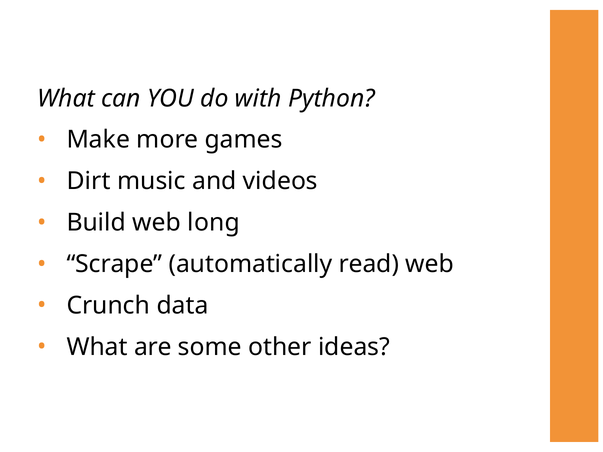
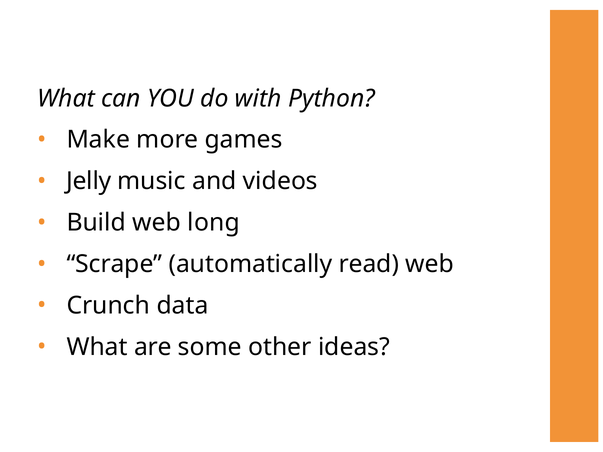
Dirt: Dirt -> Jelly
